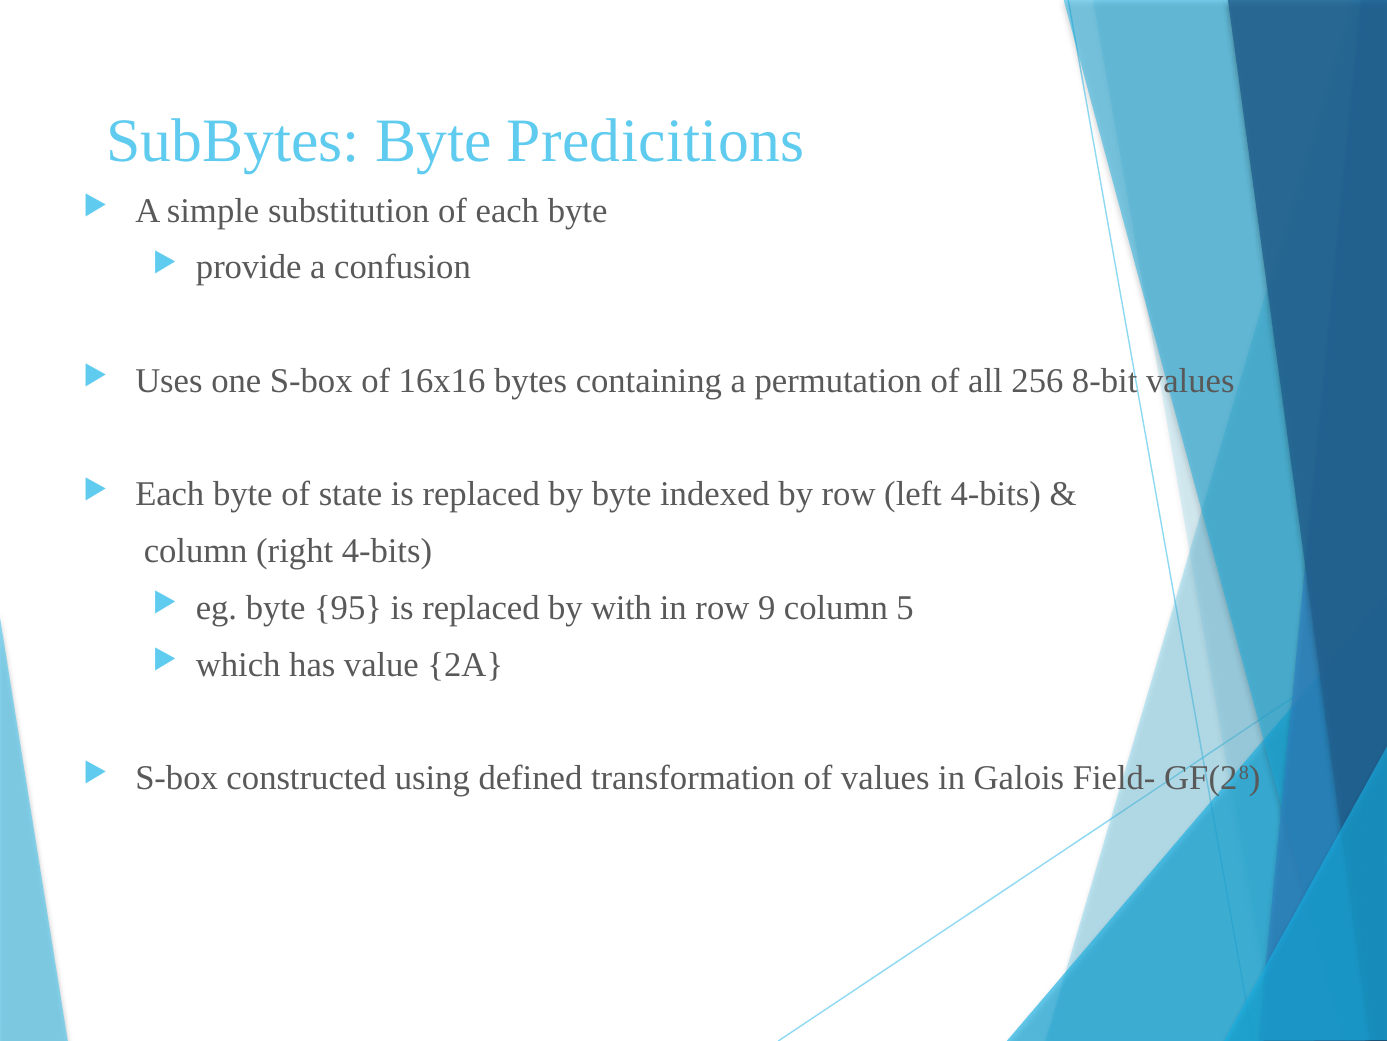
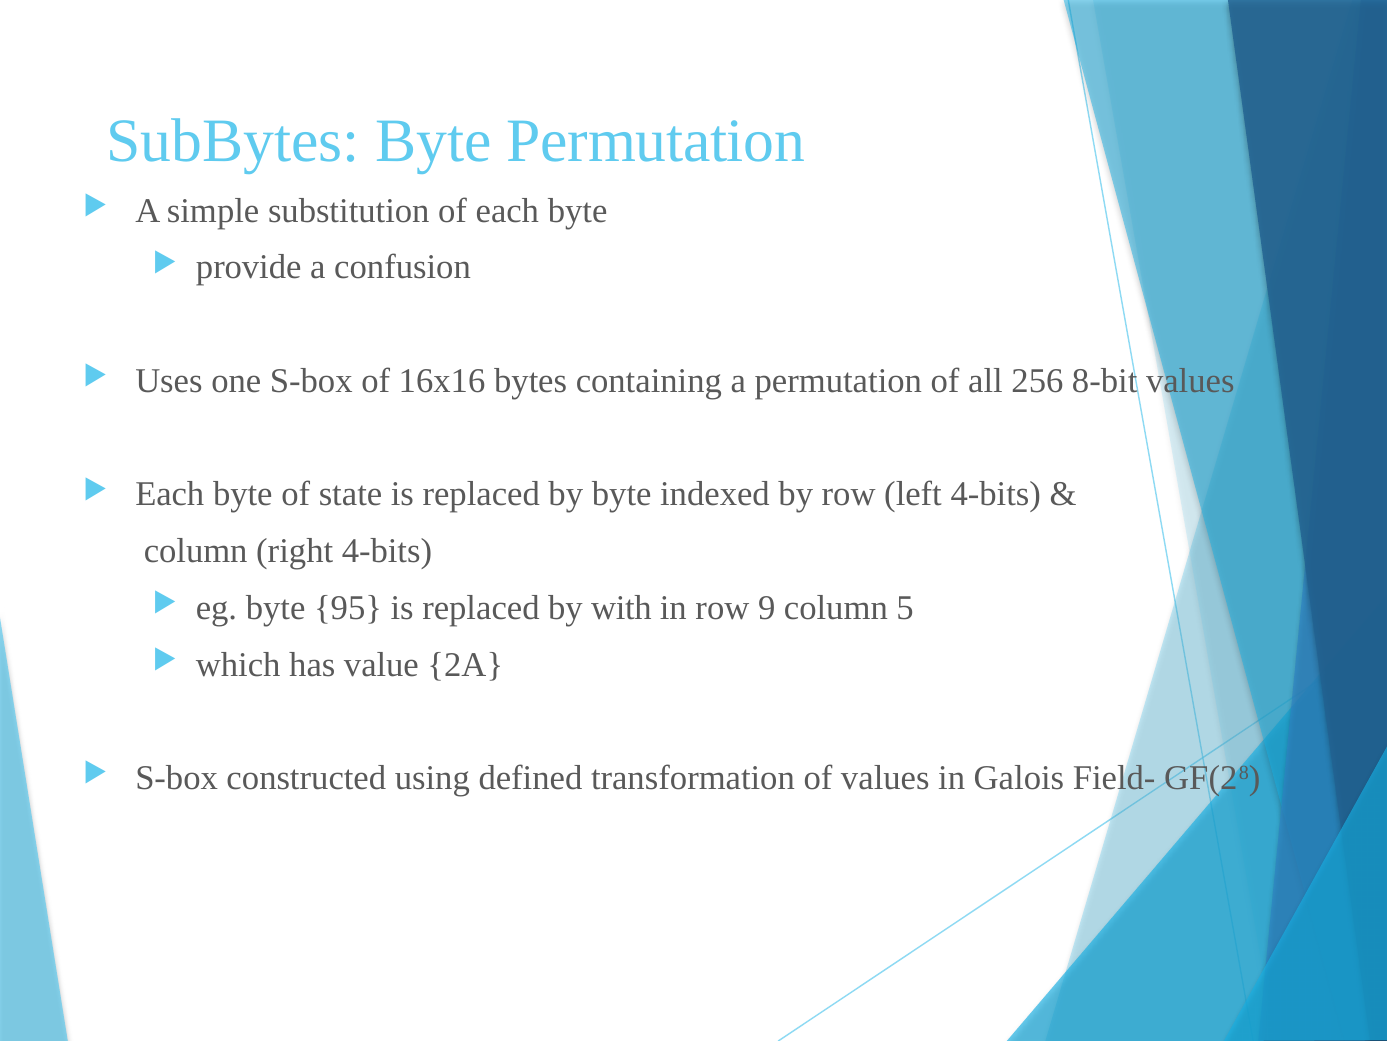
Byte Predicitions: Predicitions -> Permutation
